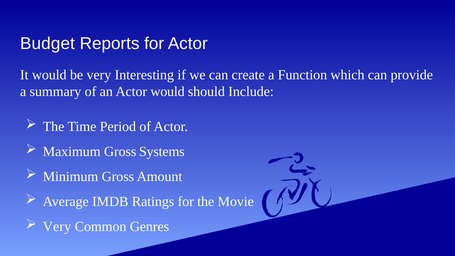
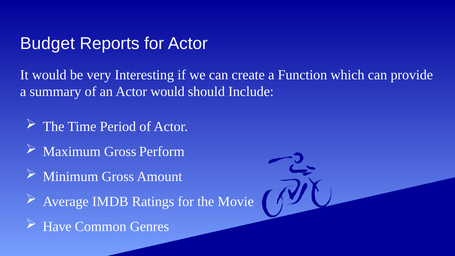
Systems: Systems -> Perform
Very at (57, 227): Very -> Have
